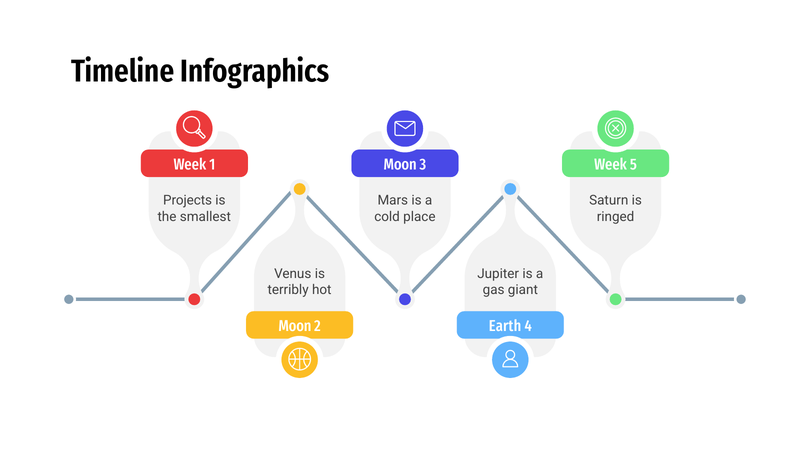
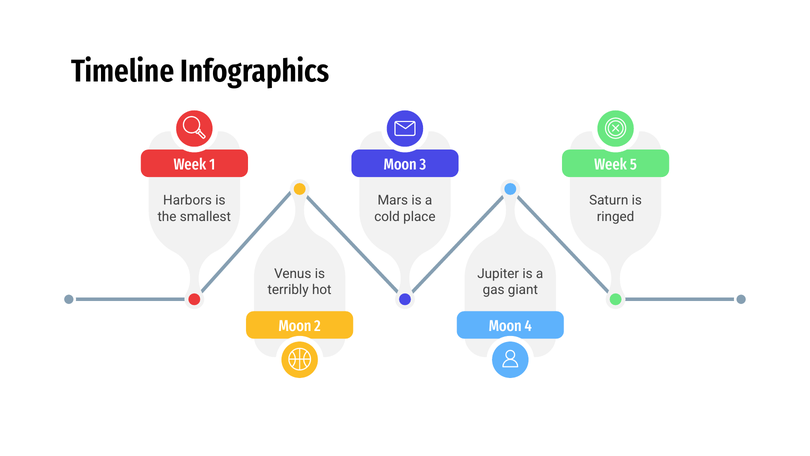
Projects: Projects -> Harbors
Earth at (505, 326): Earth -> Moon
